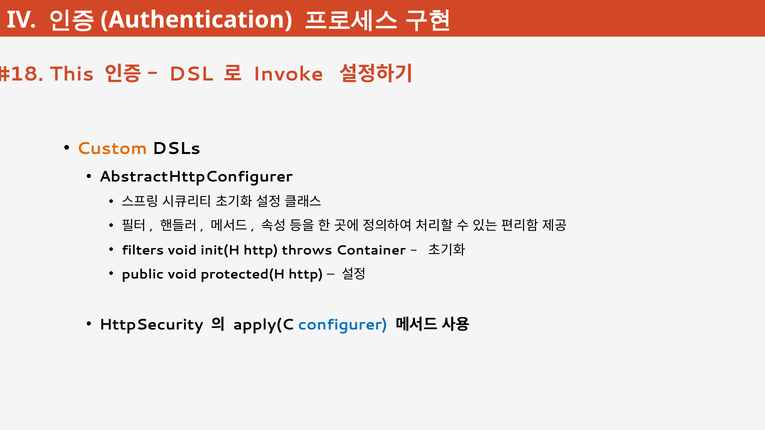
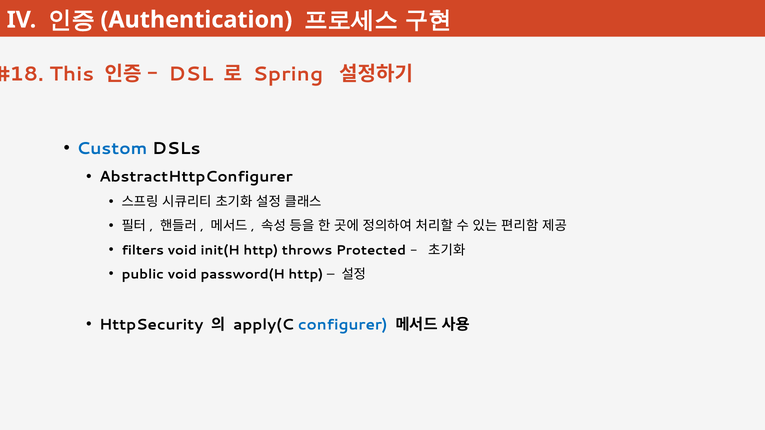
Invoke: Invoke -> Spring
Custom colour: orange -> blue
Container: Container -> Protected
protected(H: protected(H -> password(H
